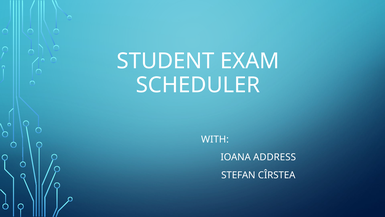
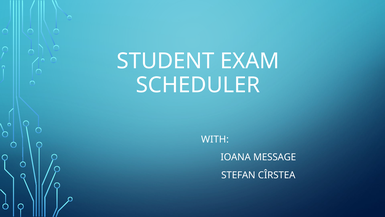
ADDRESS: ADDRESS -> MESSAGE
